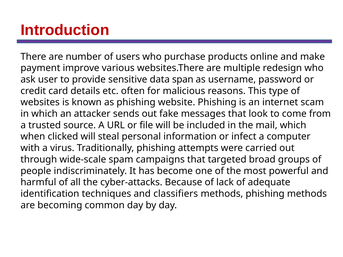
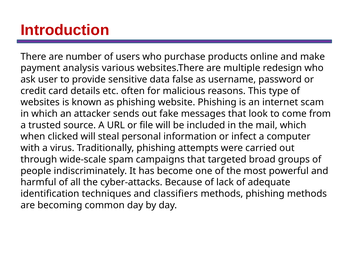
improve: improve -> analysis
span: span -> false
